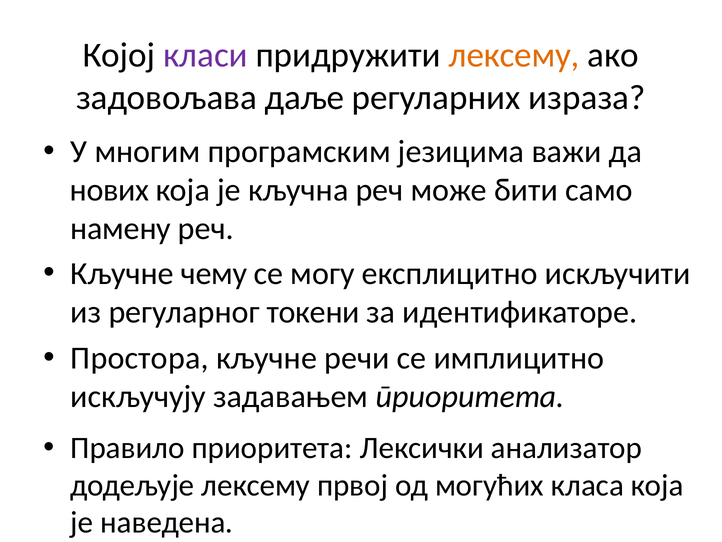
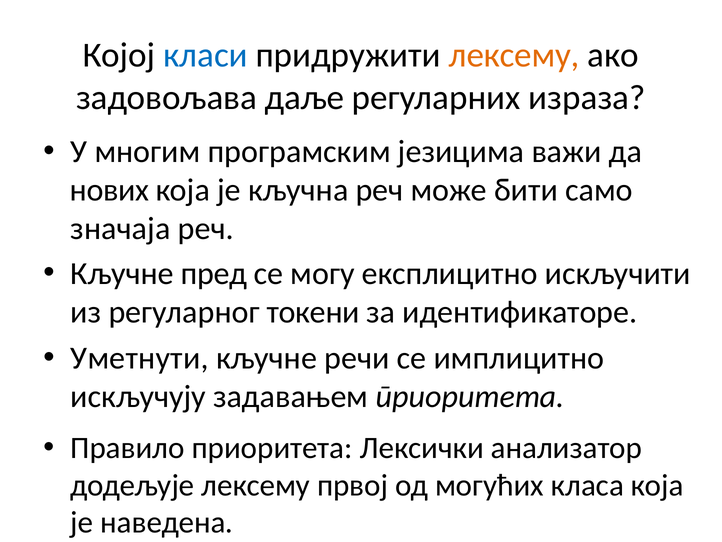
класи colour: purple -> blue
намену: намену -> значаја
чему: чему -> пред
Простора: Простора -> Уметнути
